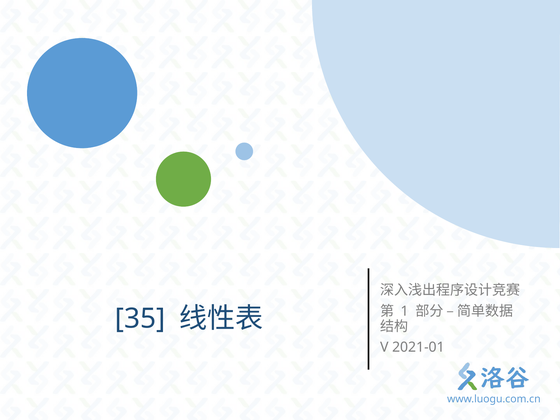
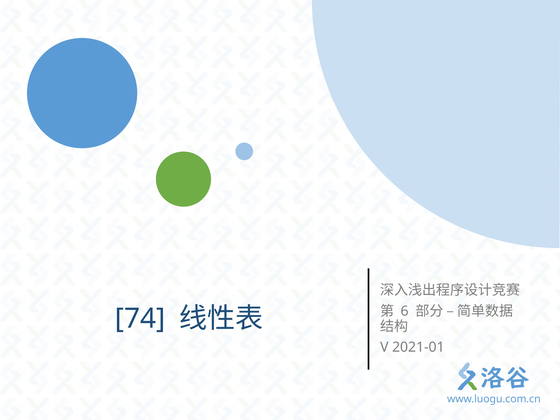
1: 1 -> 6
35: 35 -> 74
